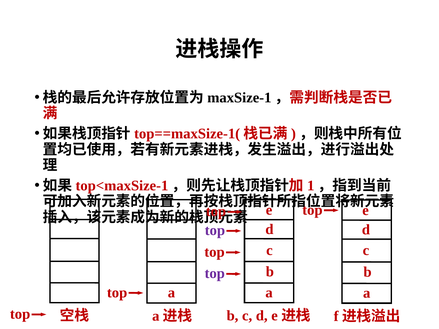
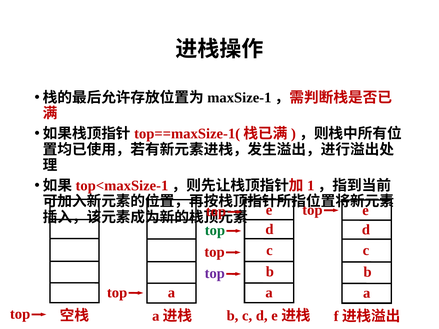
top at (215, 231) colour: purple -> green
